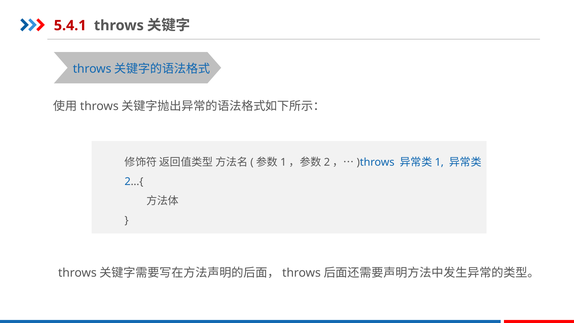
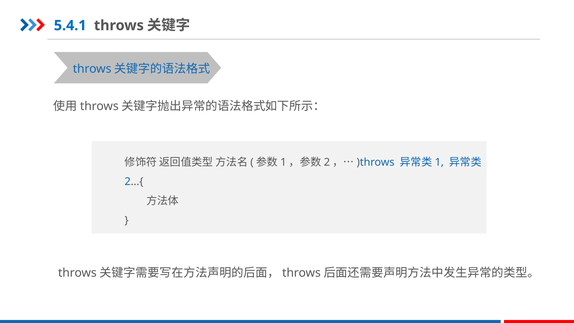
5.4.1 colour: red -> blue
